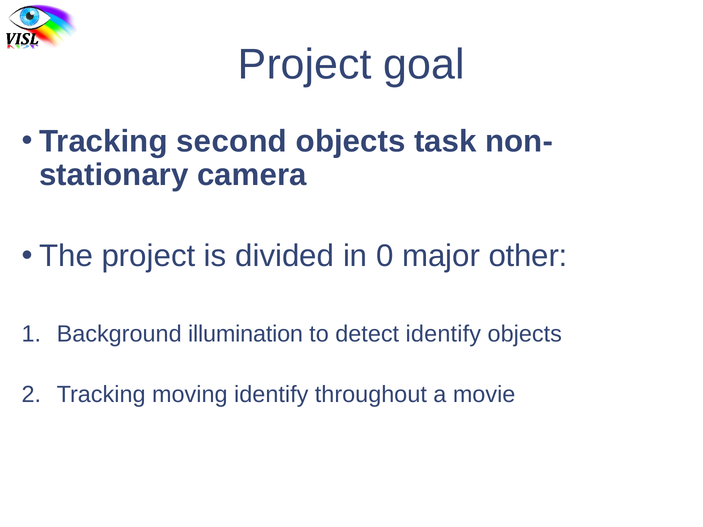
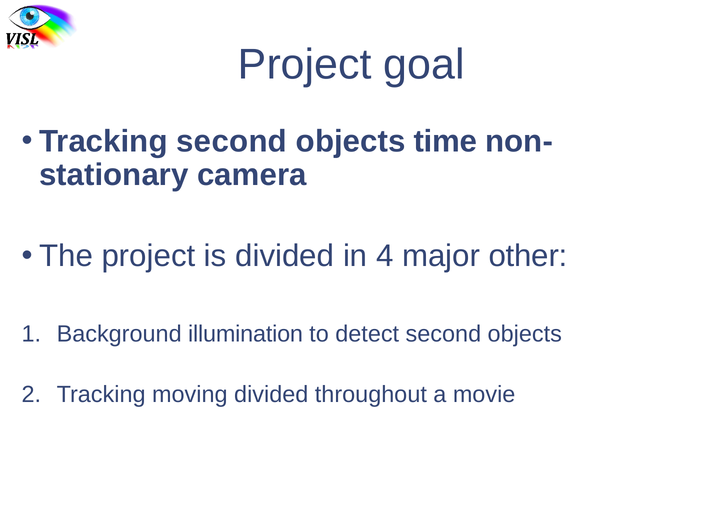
task: task -> time
0: 0 -> 4
detect identify: identify -> second
moving identify: identify -> divided
